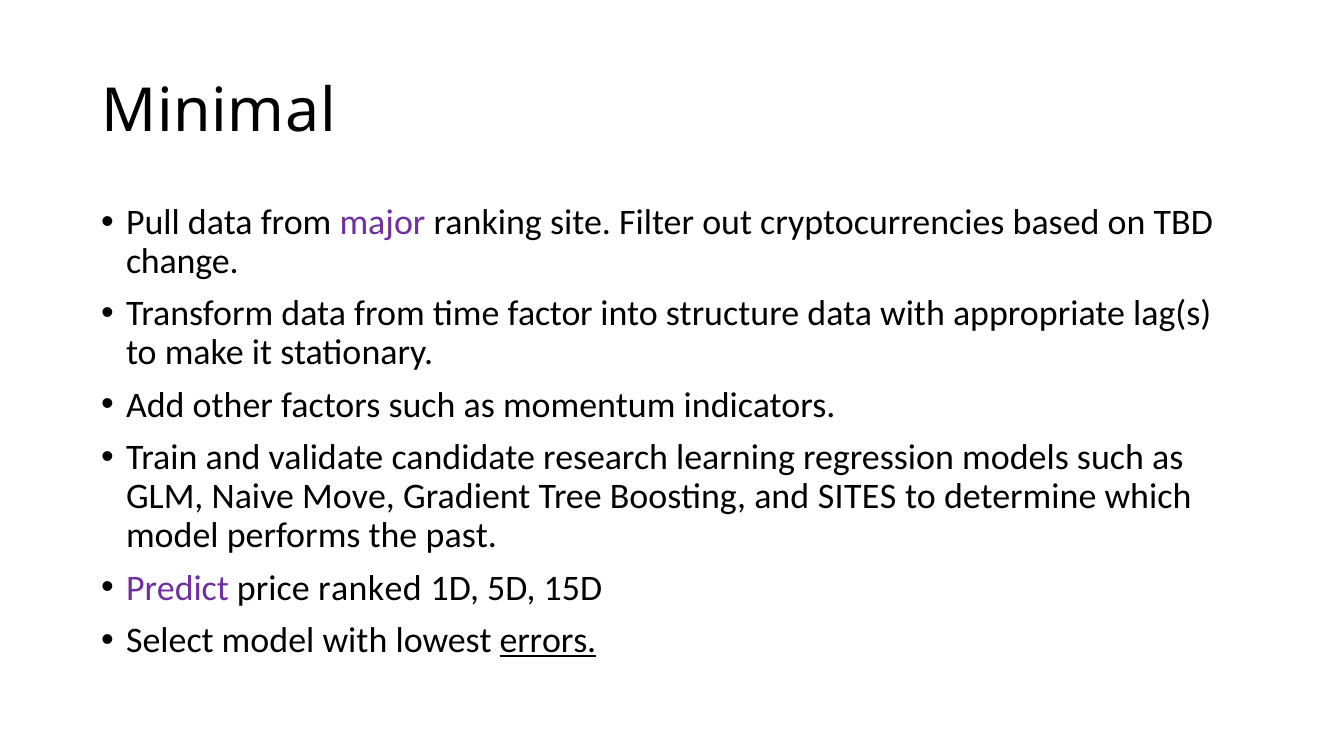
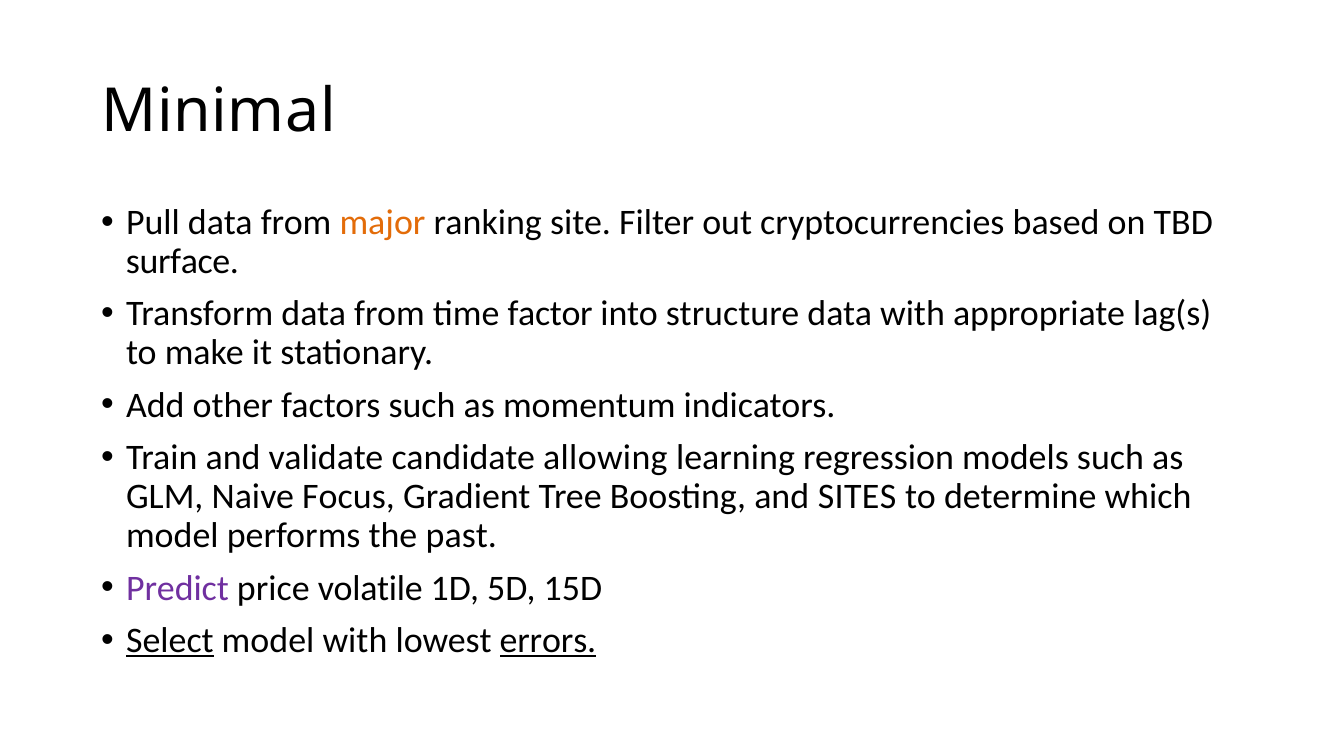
major colour: purple -> orange
change: change -> surface
research: research -> allowing
Move: Move -> Focus
ranked: ranked -> volatile
Select underline: none -> present
